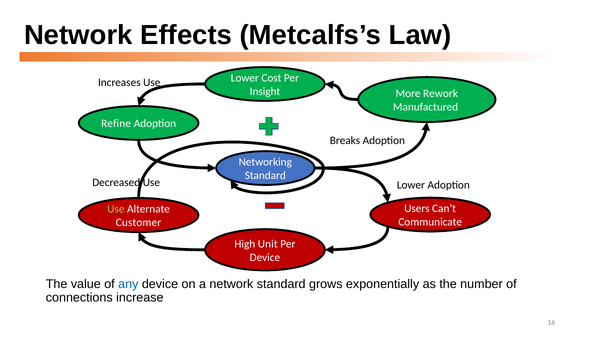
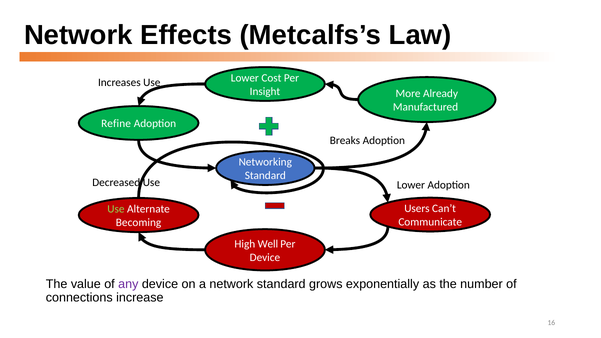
Rework: Rework -> Already
Customer: Customer -> Becoming
Unit: Unit -> Well
any colour: blue -> purple
